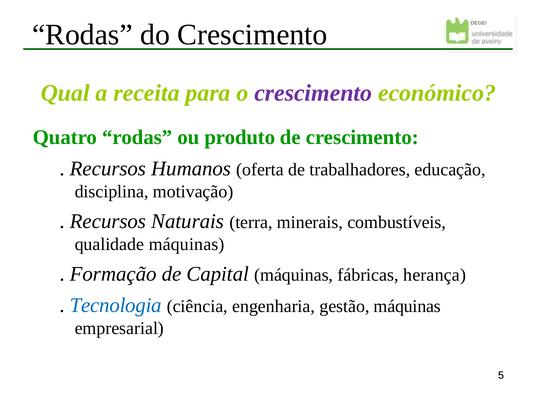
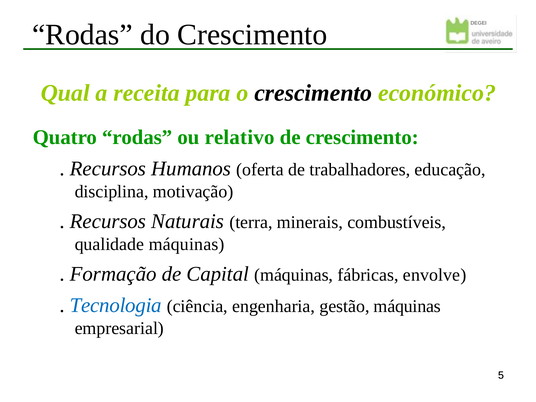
crescimento at (313, 93) colour: purple -> black
produto: produto -> relativo
herança: herança -> envolve
